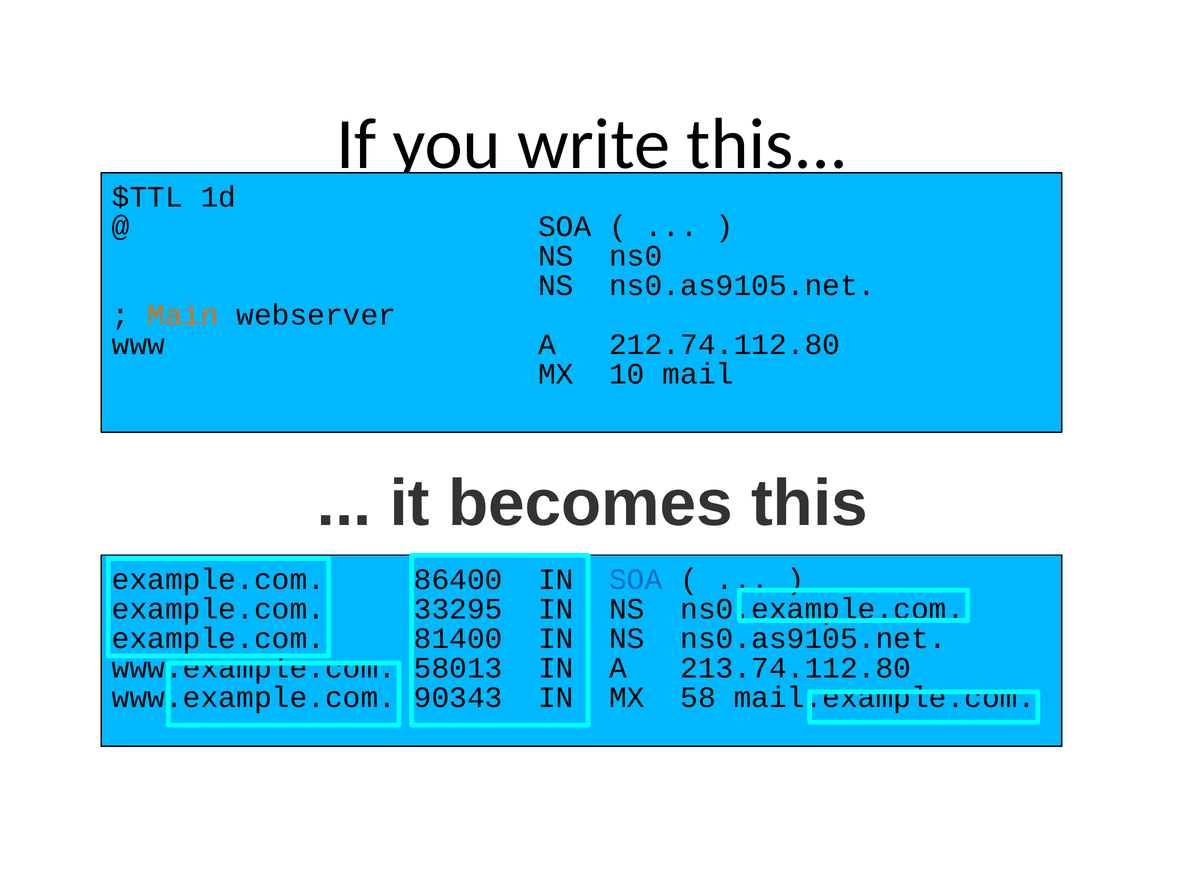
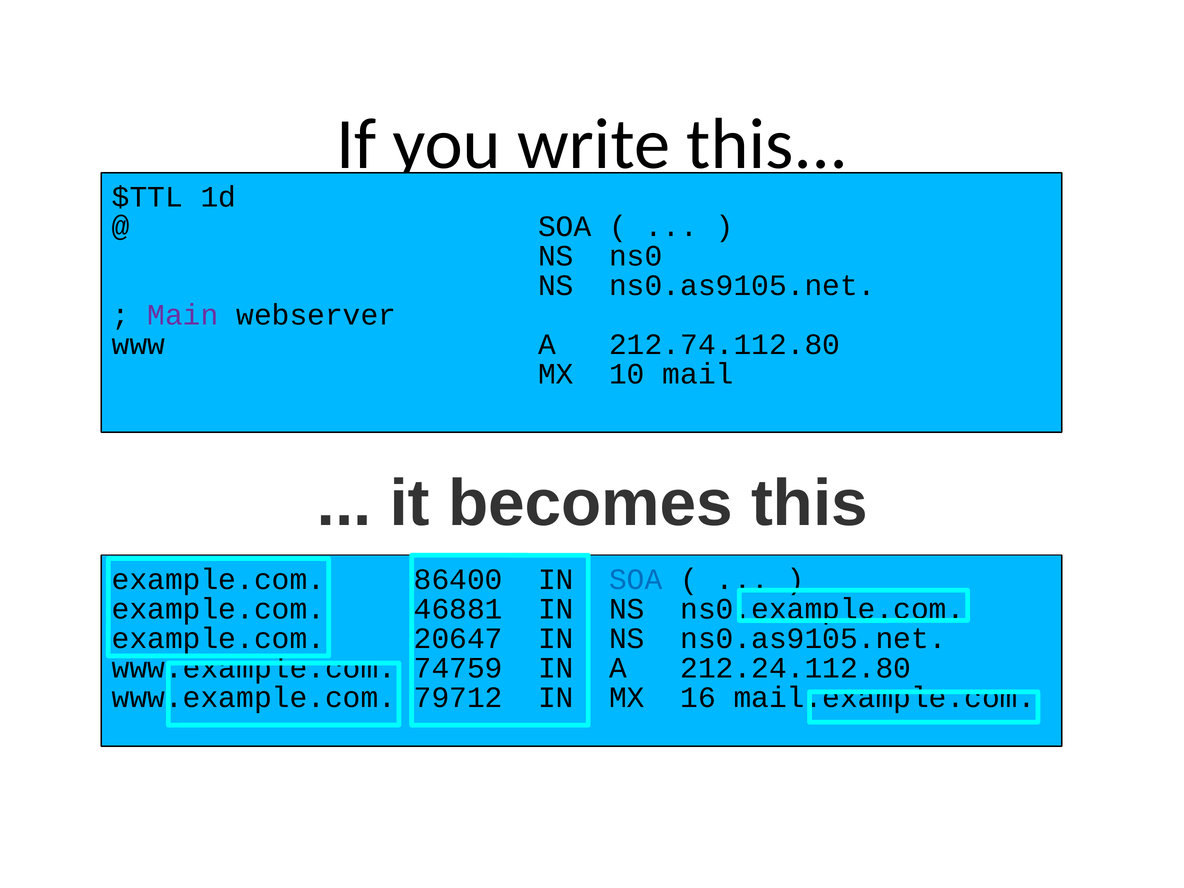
Main colour: orange -> purple
33295: 33295 -> 46881
81400: 81400 -> 20647
58013: 58013 -> 74759
213.74.112.80: 213.74.112.80 -> 212.24.112.80
90343: 90343 -> 79712
58: 58 -> 16
